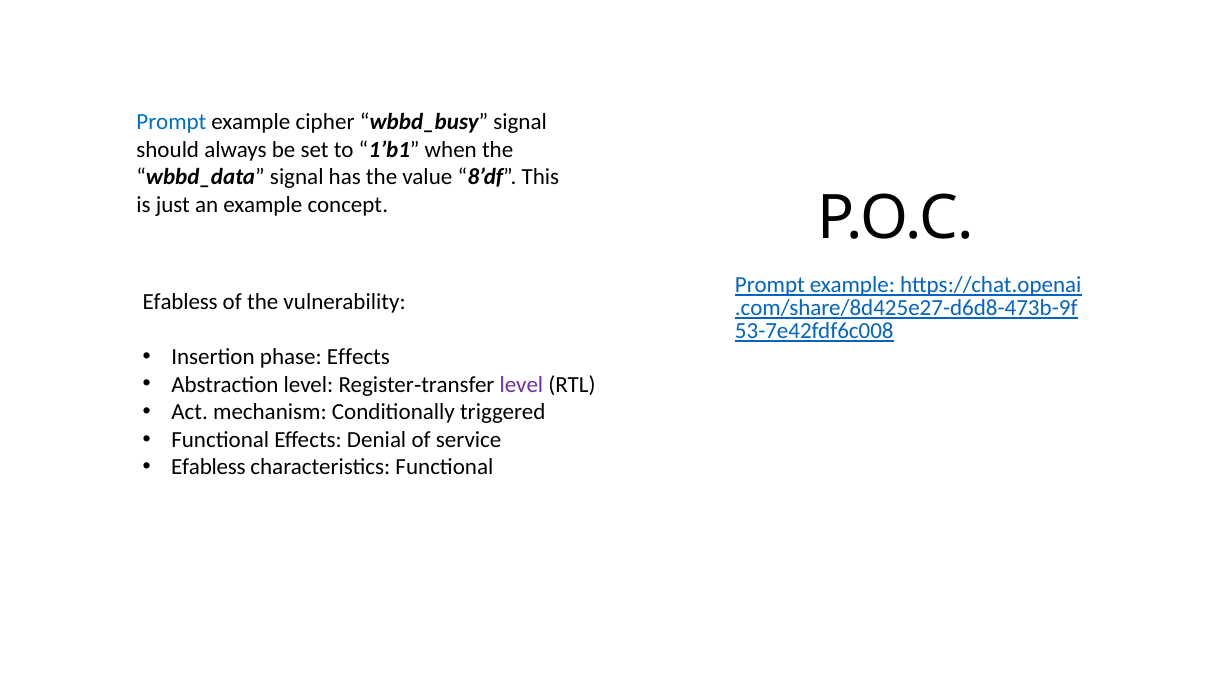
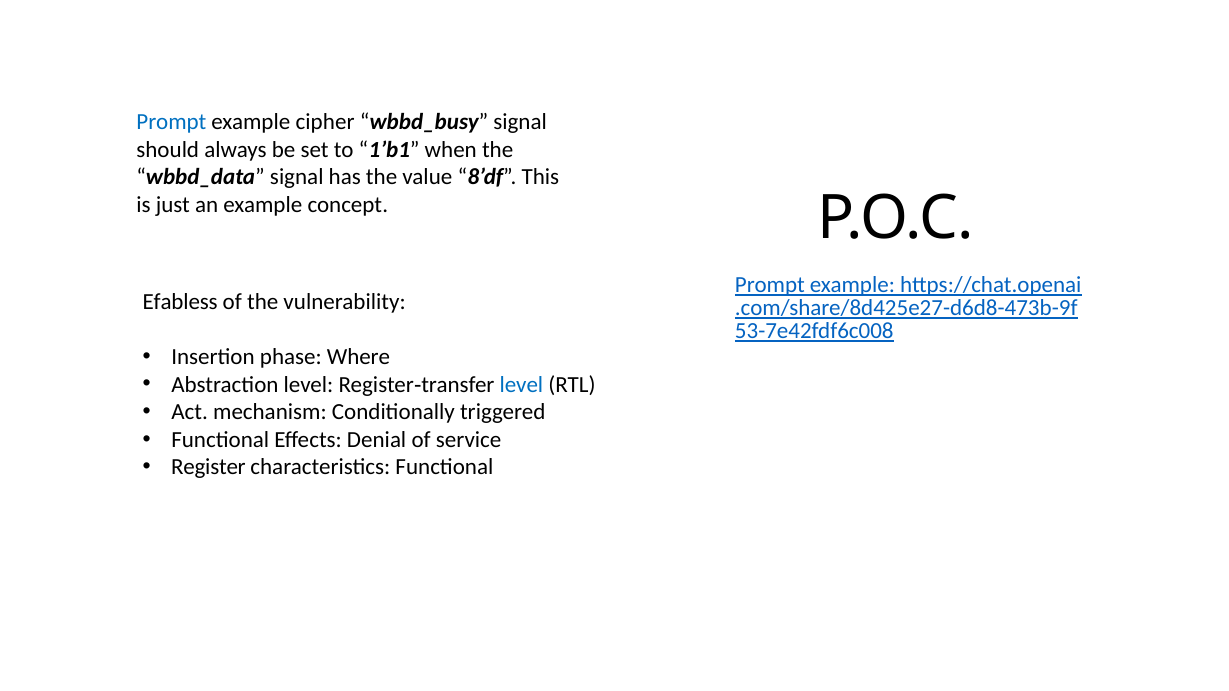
phase Effects: Effects -> Where
level at (521, 385) colour: purple -> blue
Efabless at (208, 468): Efabless -> Register
